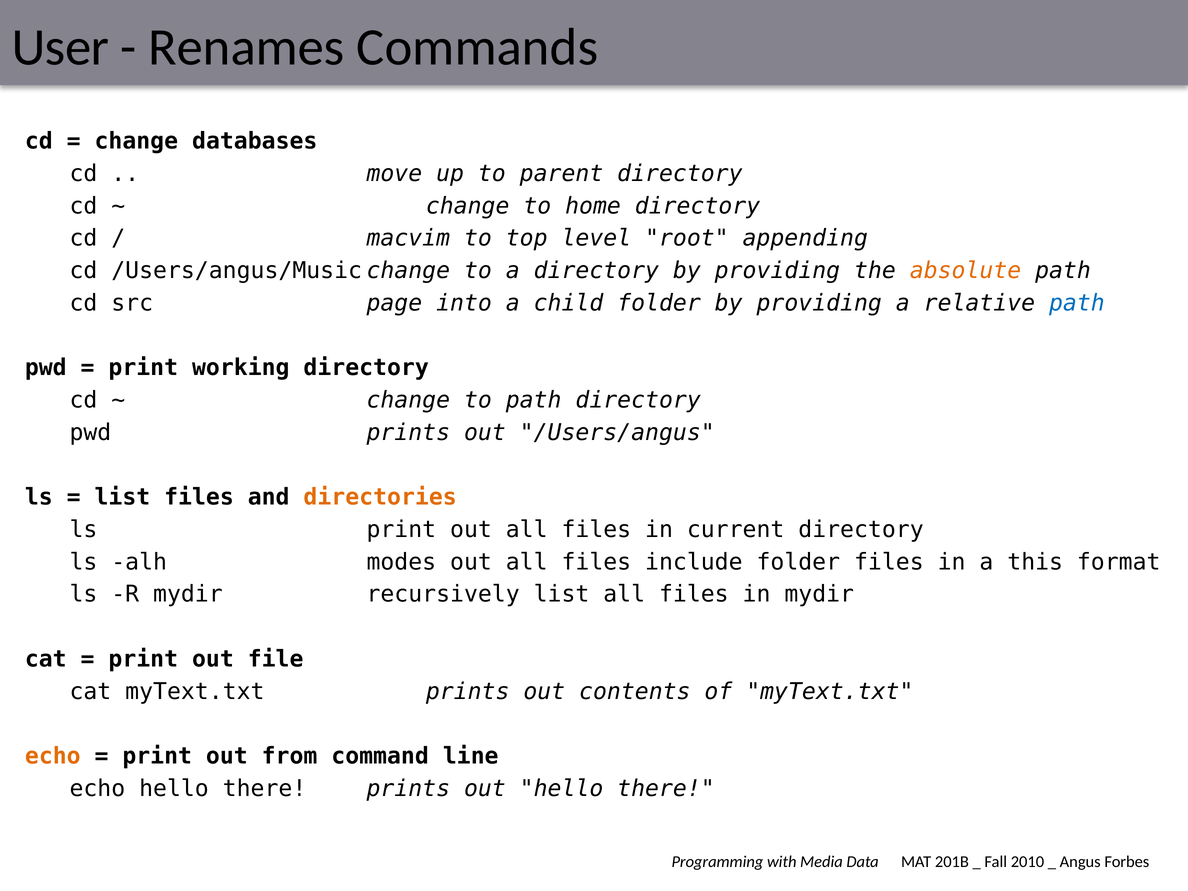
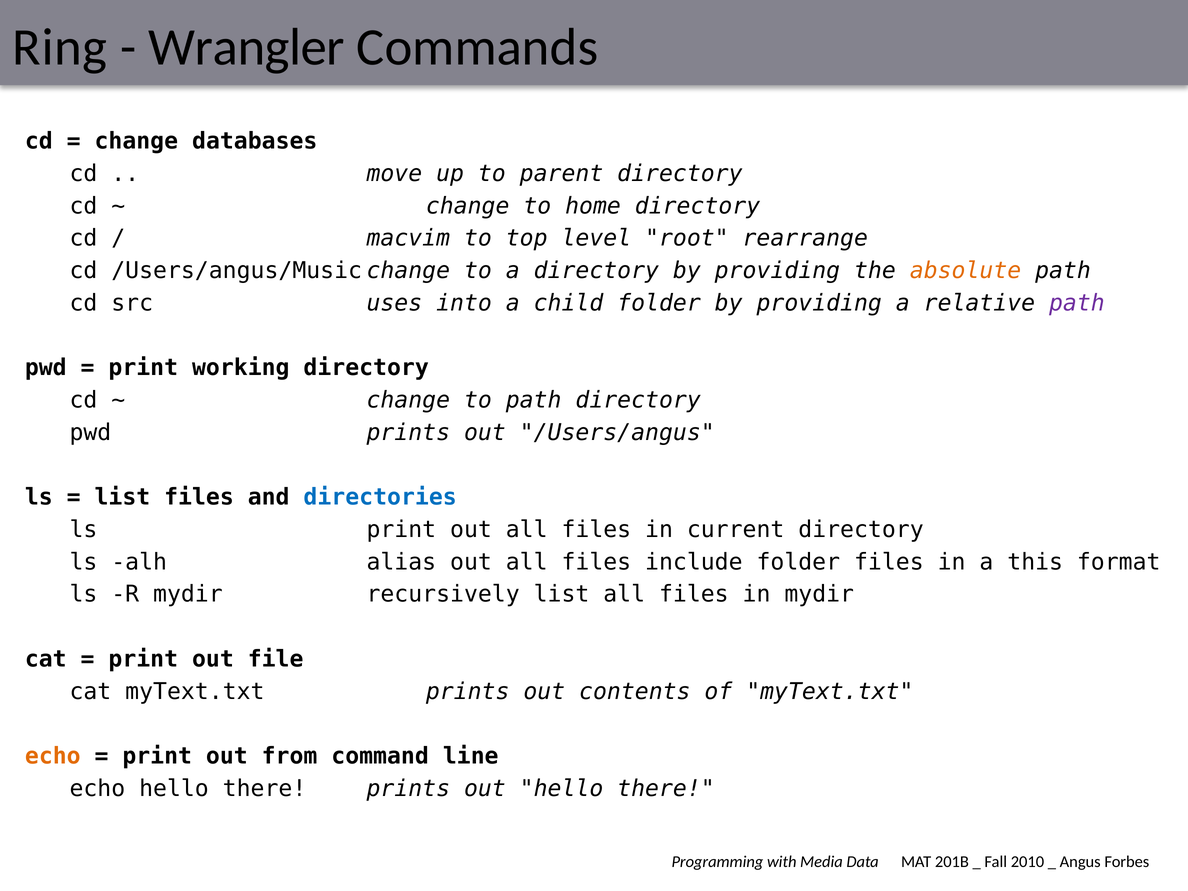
User: User -> Ring
Renames: Renames -> Wrangler
appending: appending -> rearrange
page: page -> uses
path at (1077, 303) colour: blue -> purple
directories colour: orange -> blue
modes: modes -> alias
